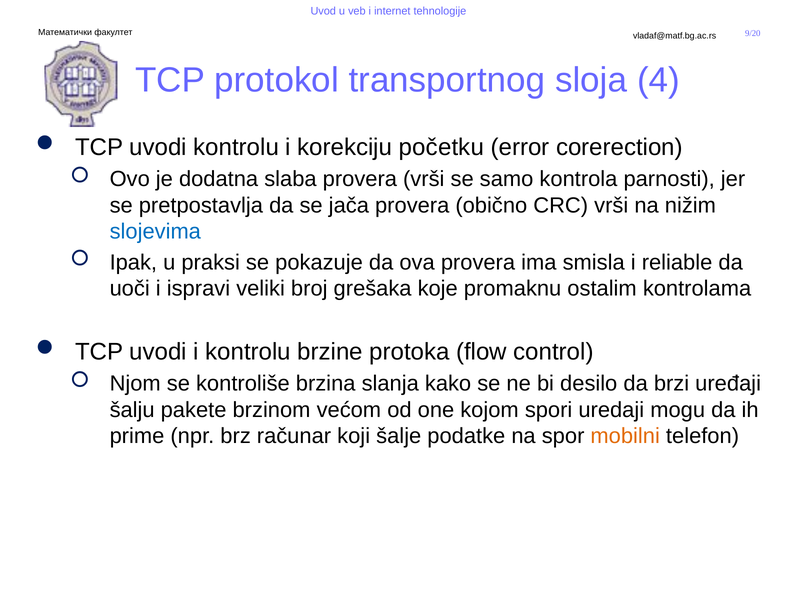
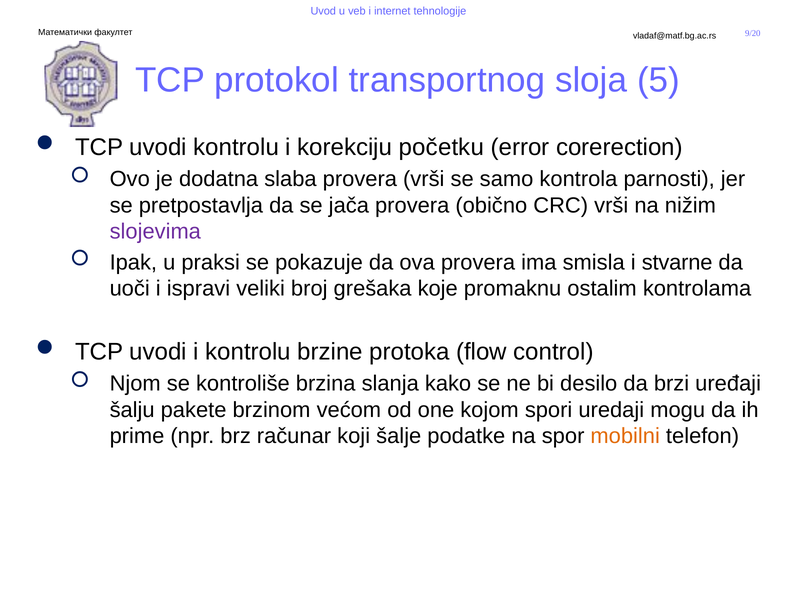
4: 4 -> 5
slojevima colour: blue -> purple
reliable: reliable -> stvarne
